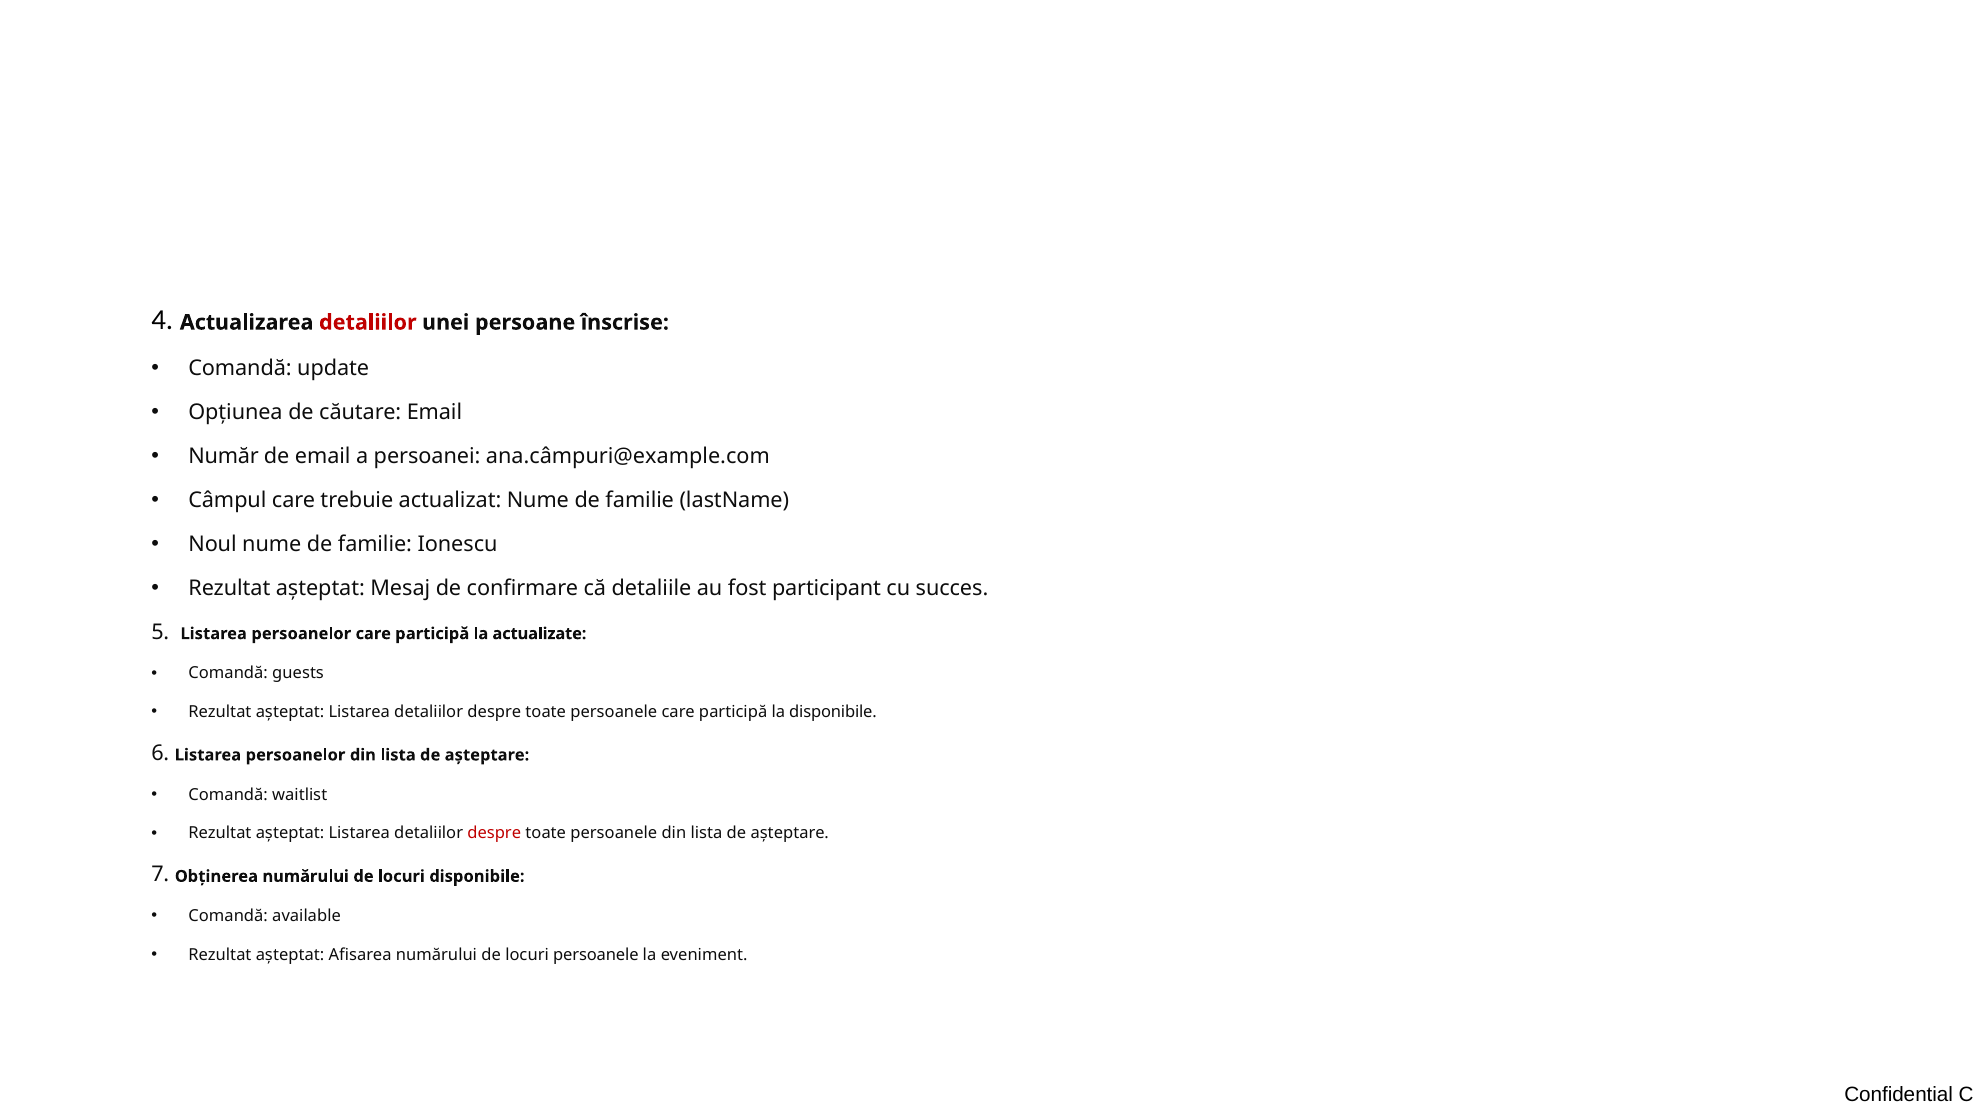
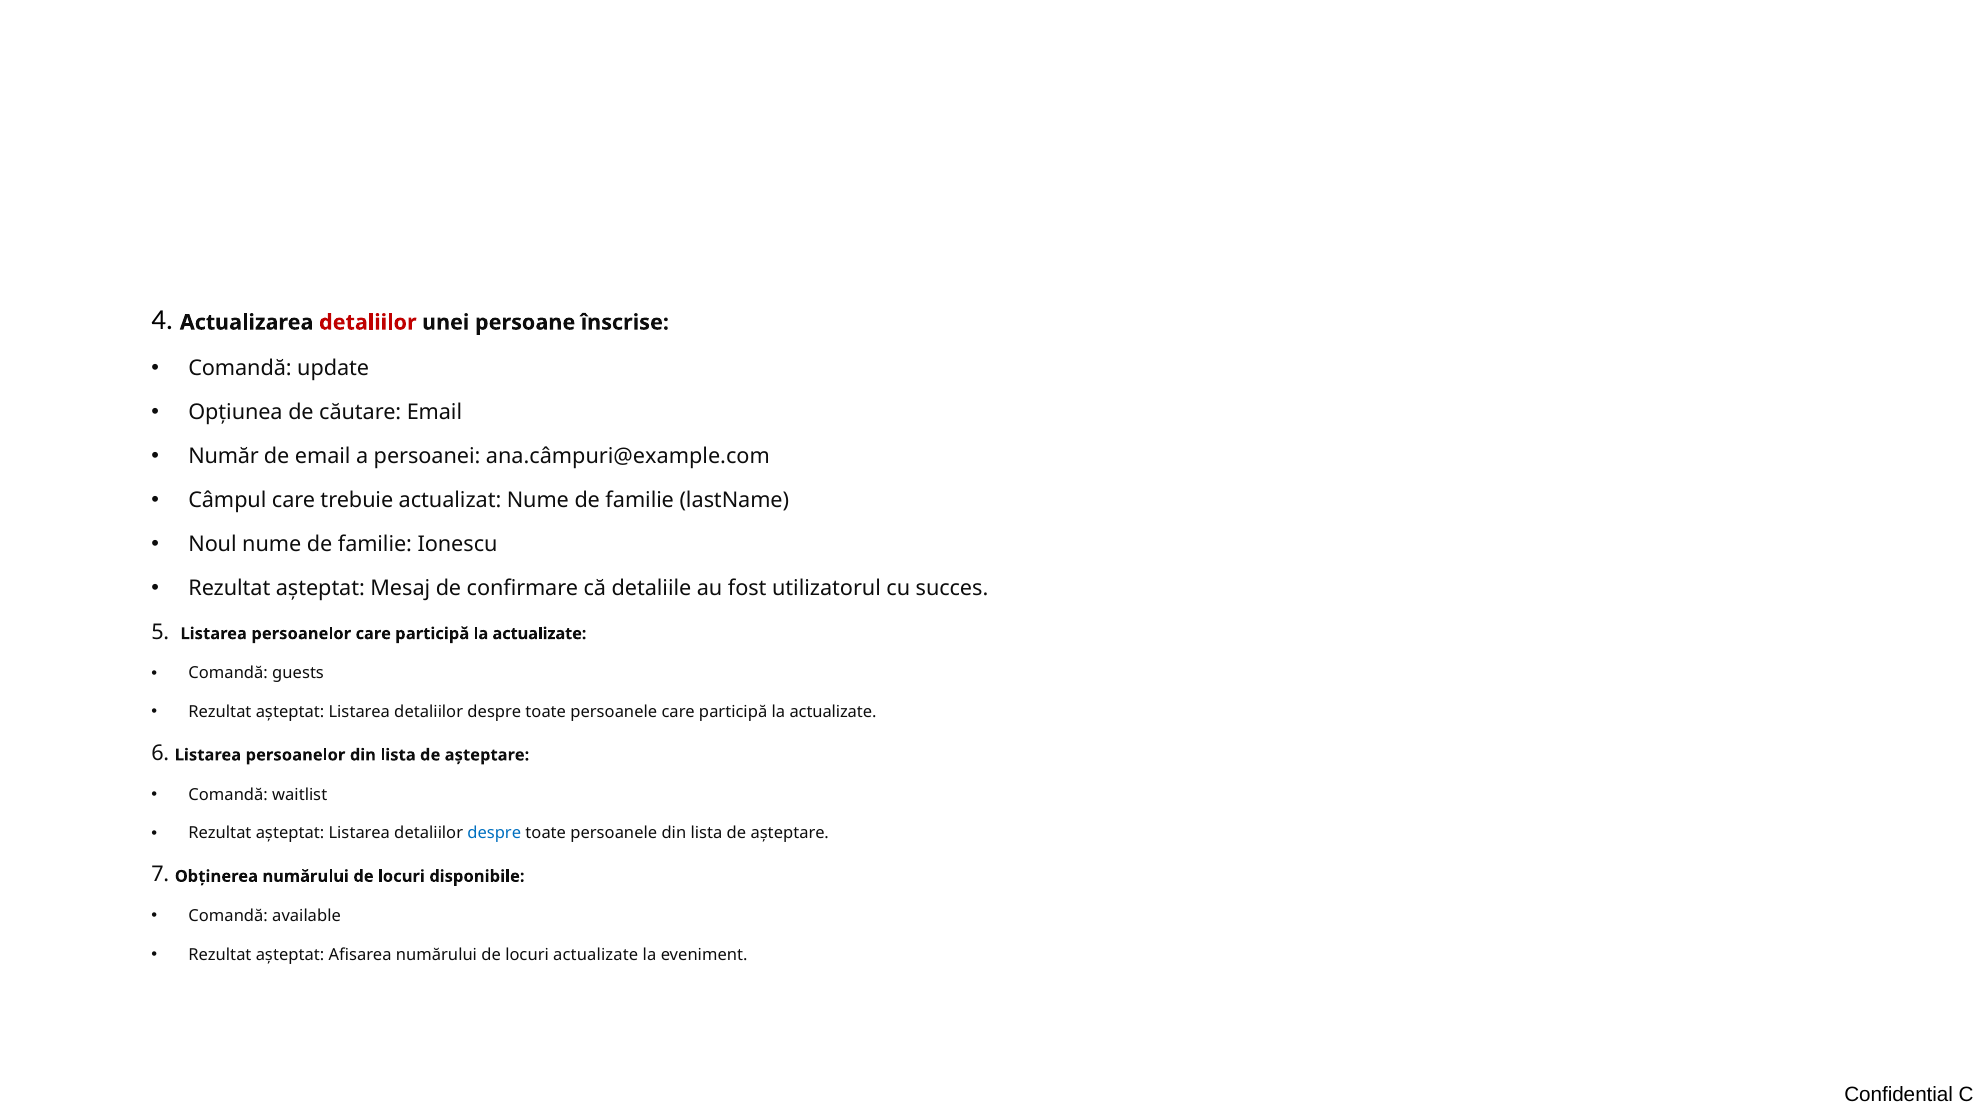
participant: participant -> utilizatorul
disponibile at (833, 712): disponibile -> actualizate
despre at (494, 833) colour: red -> blue
locuri persoanele: persoanele -> actualizate
